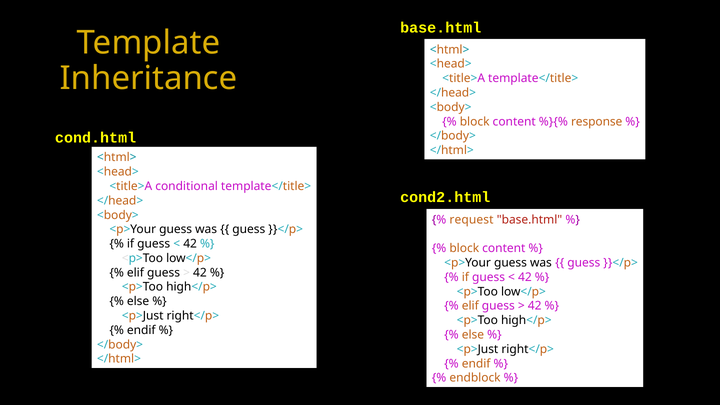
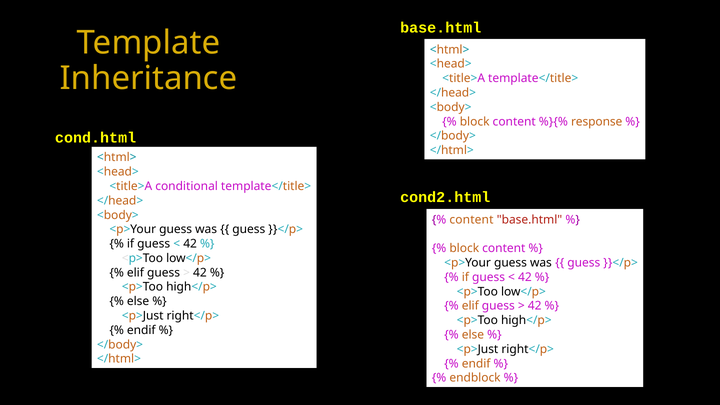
request at (471, 220): request -> content
